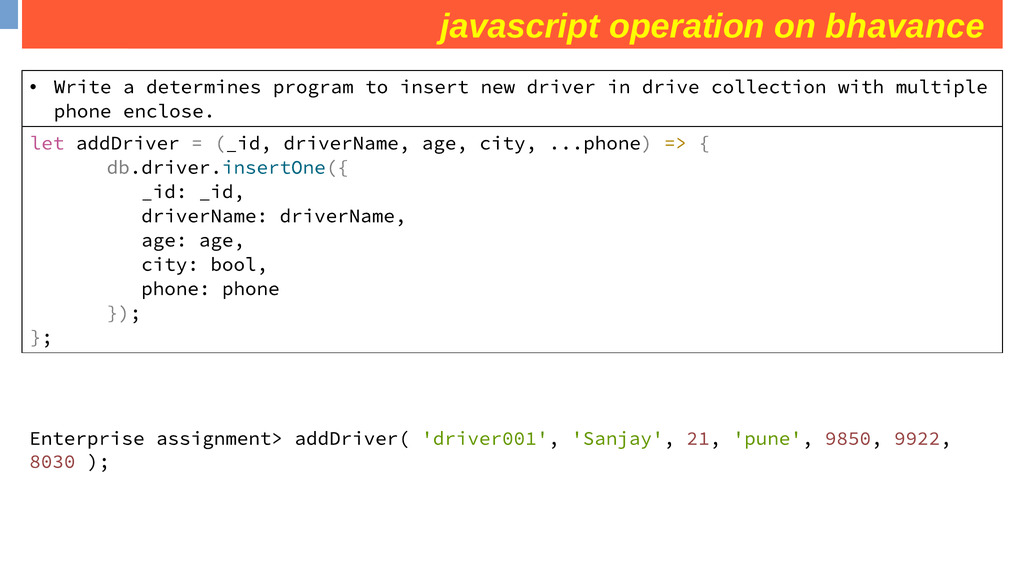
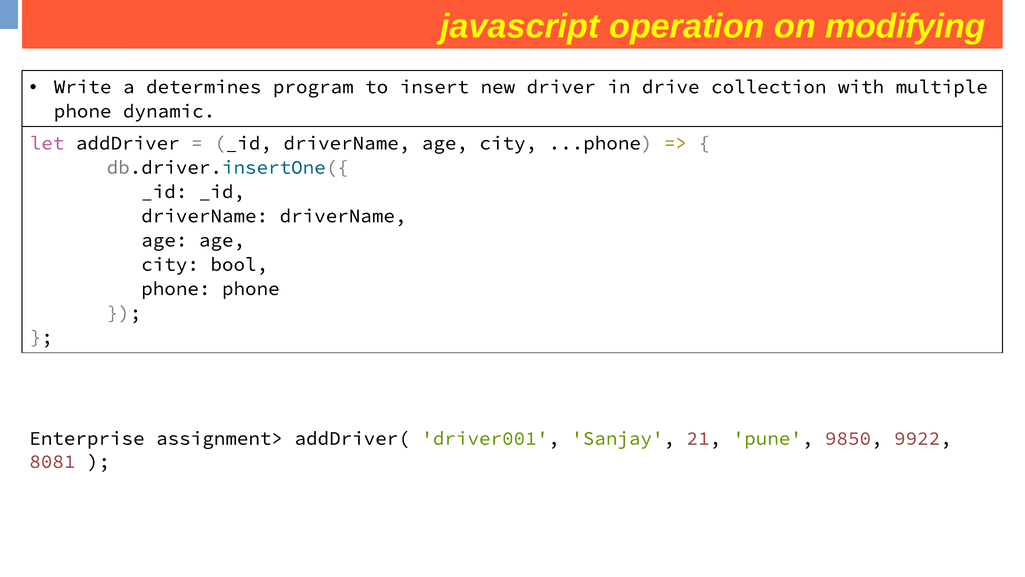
bhavance: bhavance -> modifying
enclose: enclose -> dynamic
8030: 8030 -> 8081
